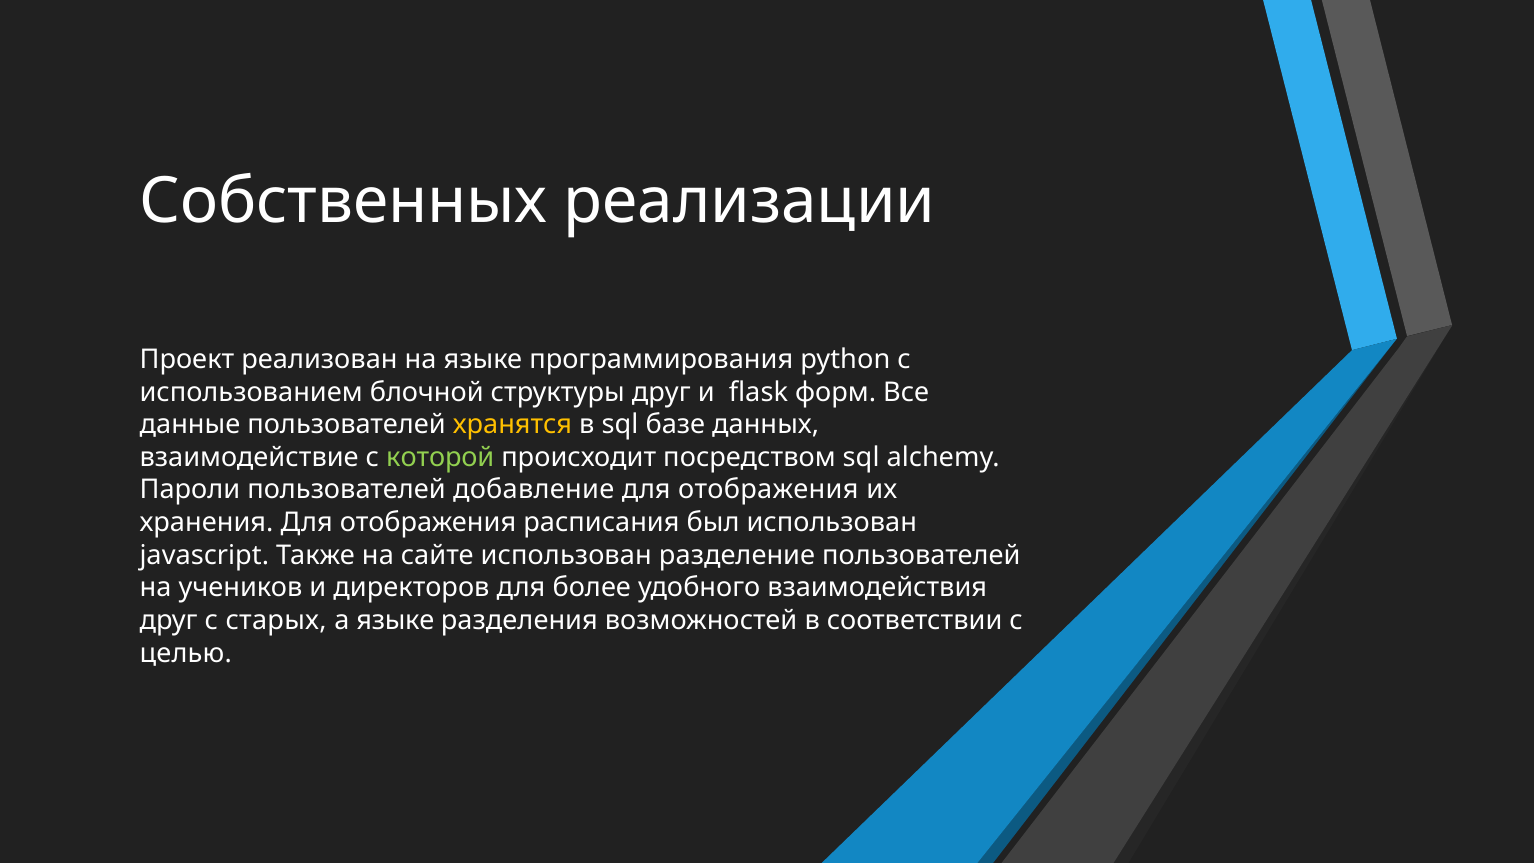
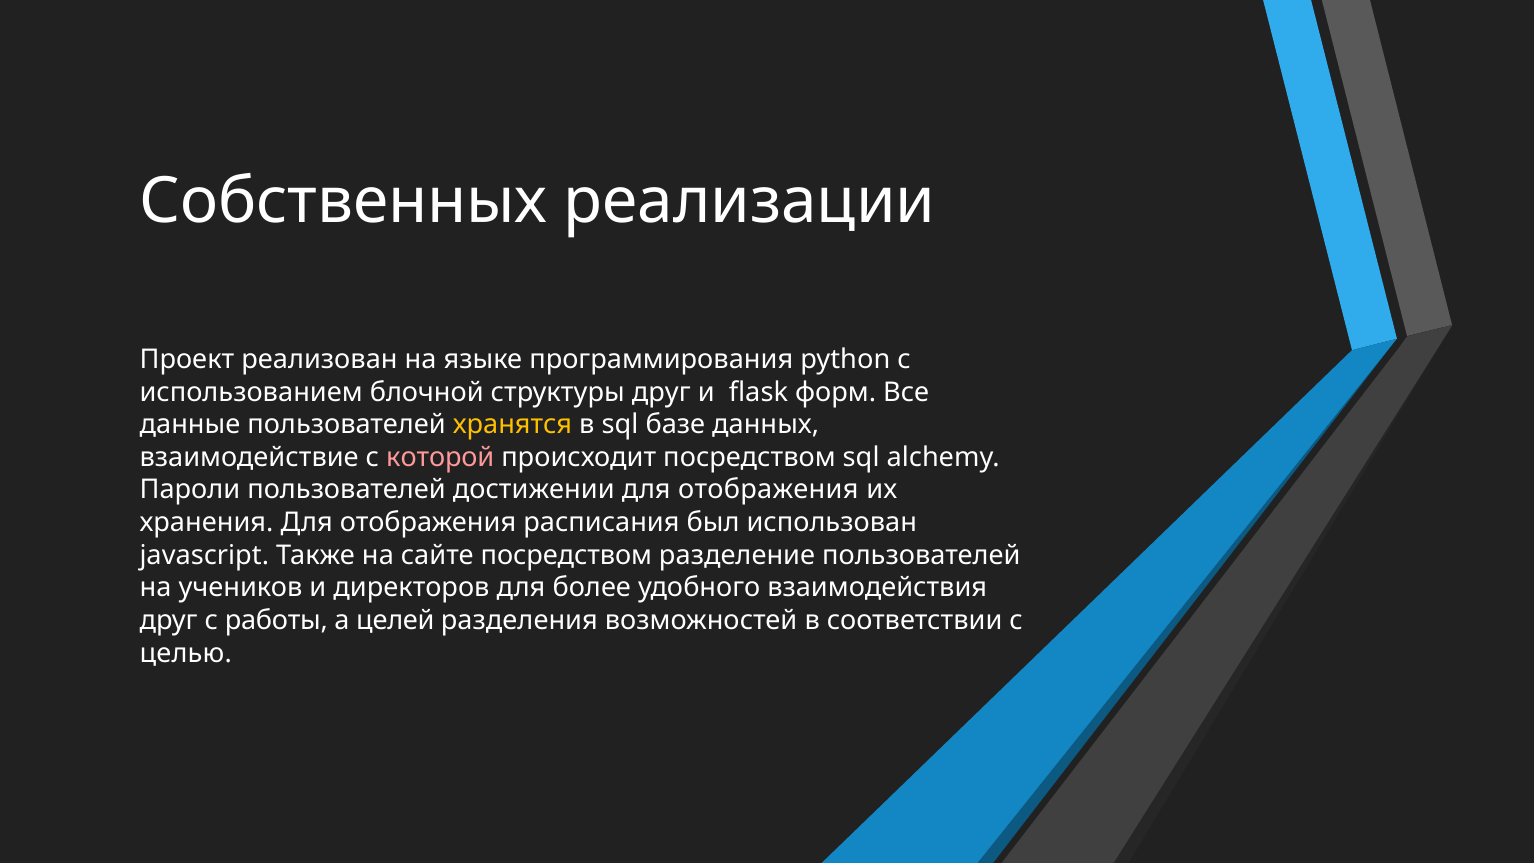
которой colour: light green -> pink
добавление: добавление -> достижении
сайте использован: использован -> посредством
старых: старых -> работы
а языке: языке -> целей
